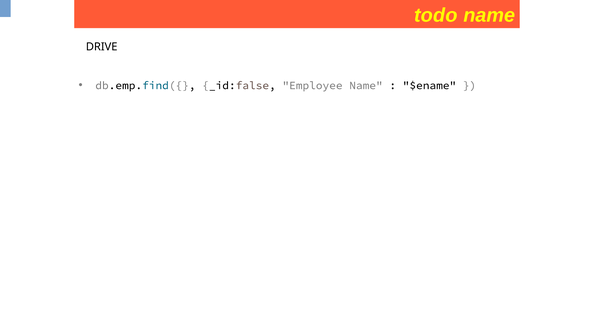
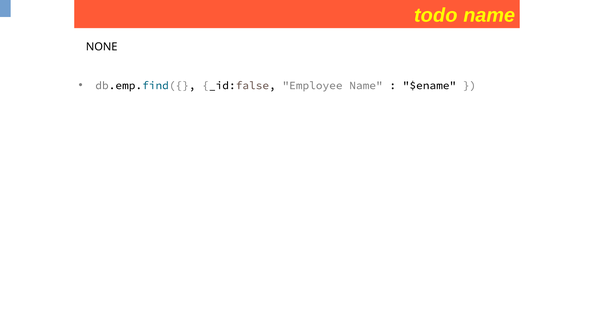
DRIVE: DRIVE -> NONE
